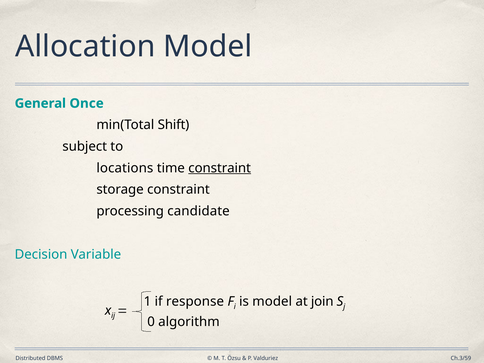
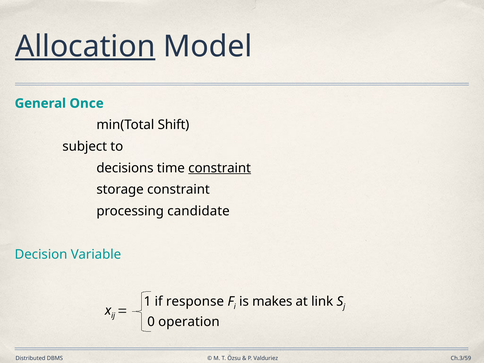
Allocation underline: none -> present
locations: locations -> decisions
is model: model -> makes
join: join -> link
algorithm: algorithm -> operation
